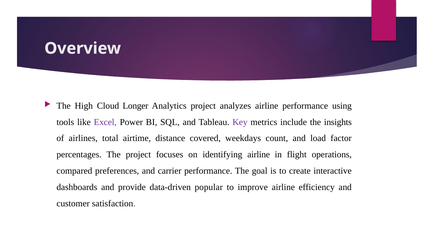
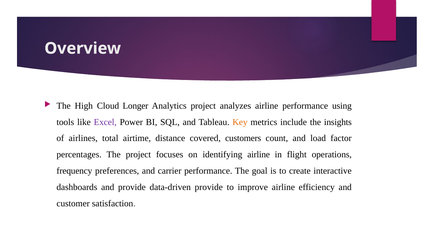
Key colour: purple -> orange
weekdays: weekdays -> customers
compared: compared -> frequency
data-driven popular: popular -> provide
